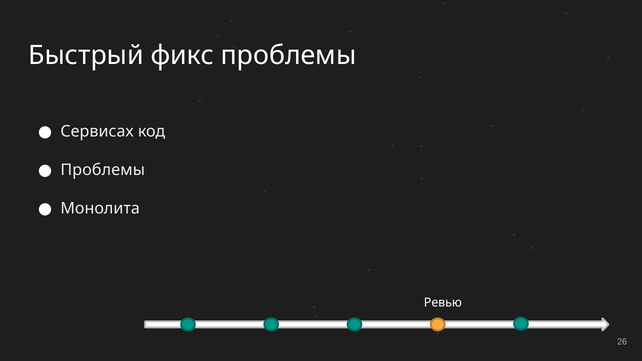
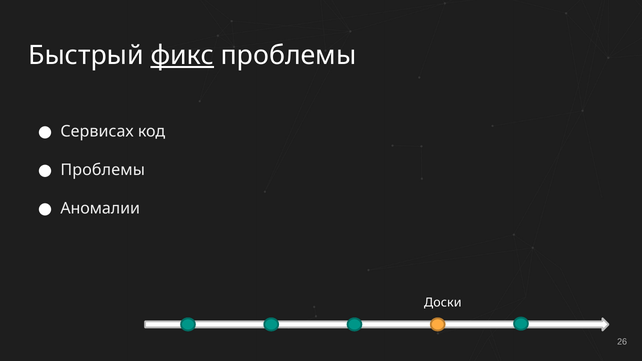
фикс underline: none -> present
Монолита: Монолита -> Аномалии
Ревью: Ревью -> Доски
